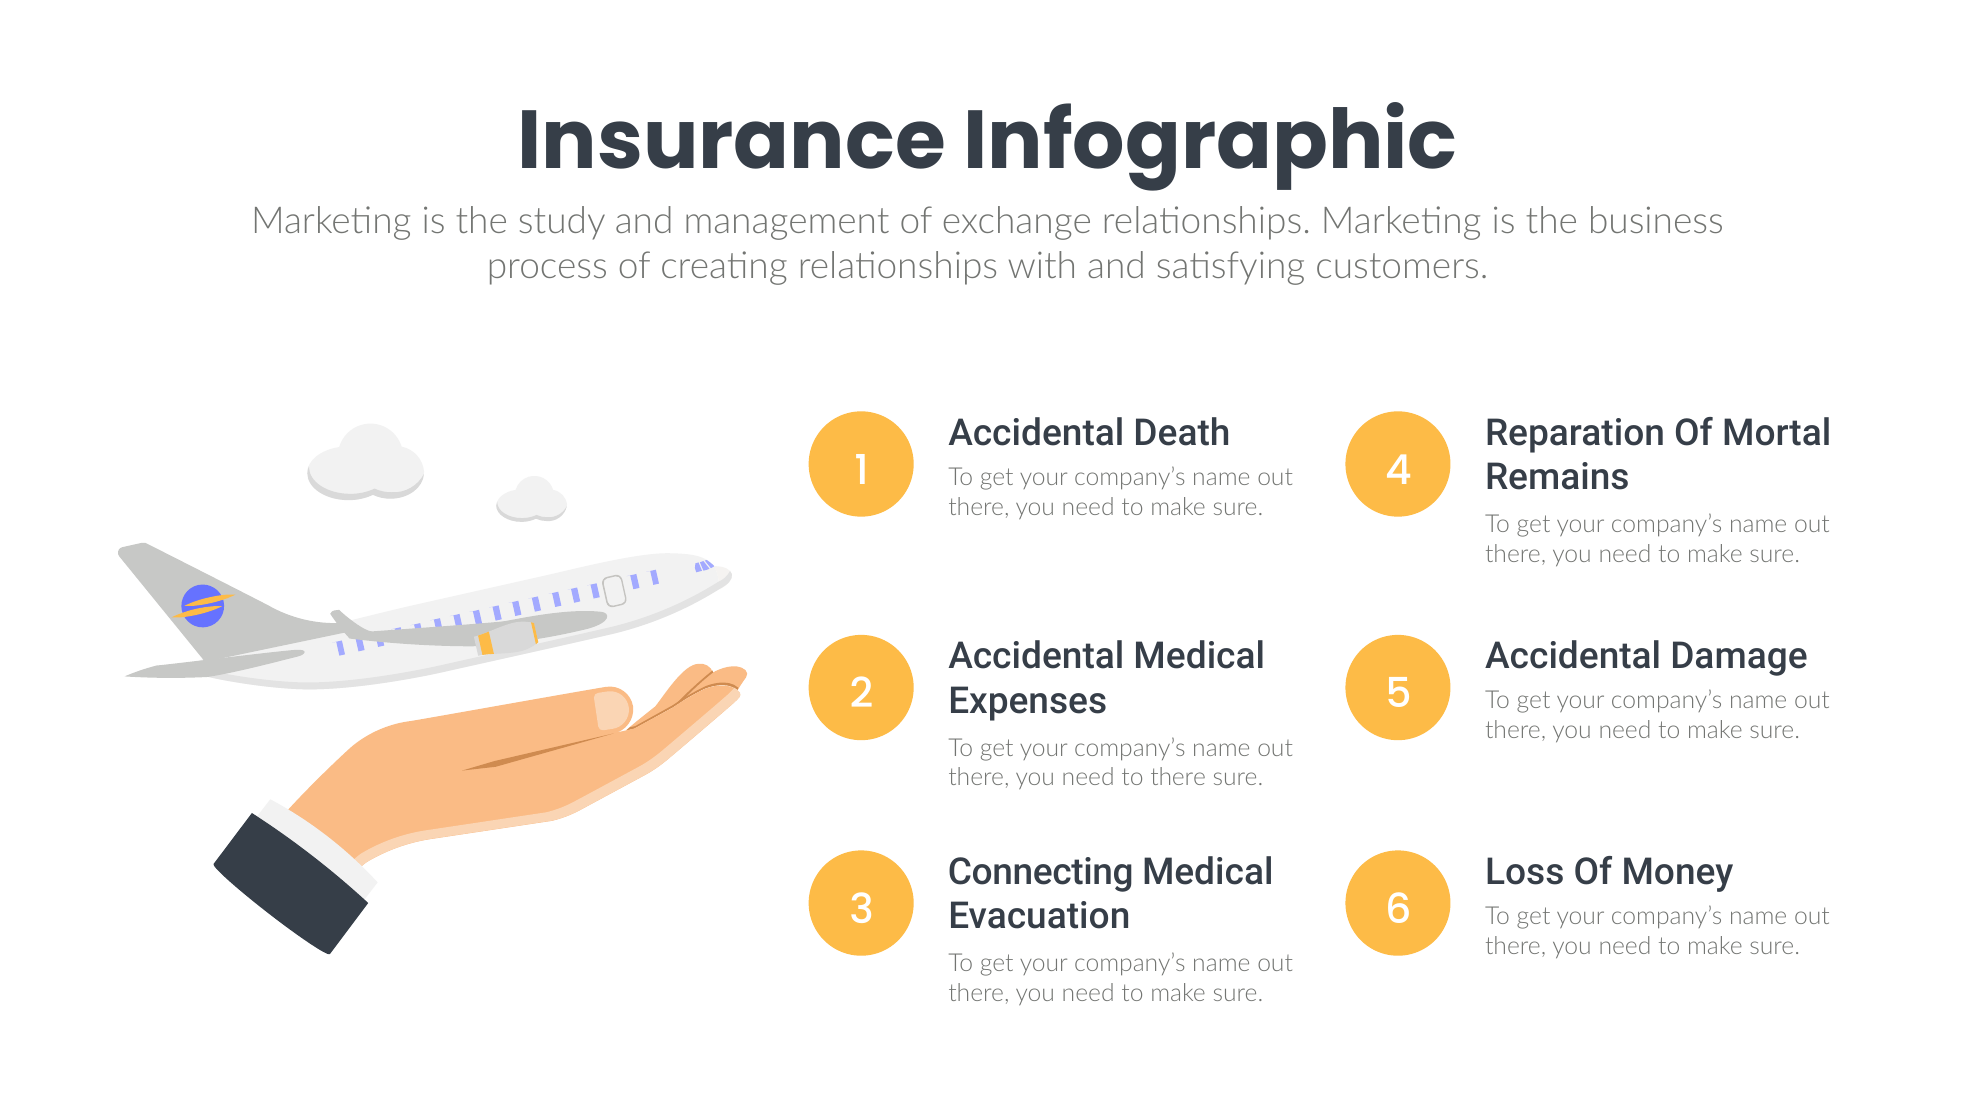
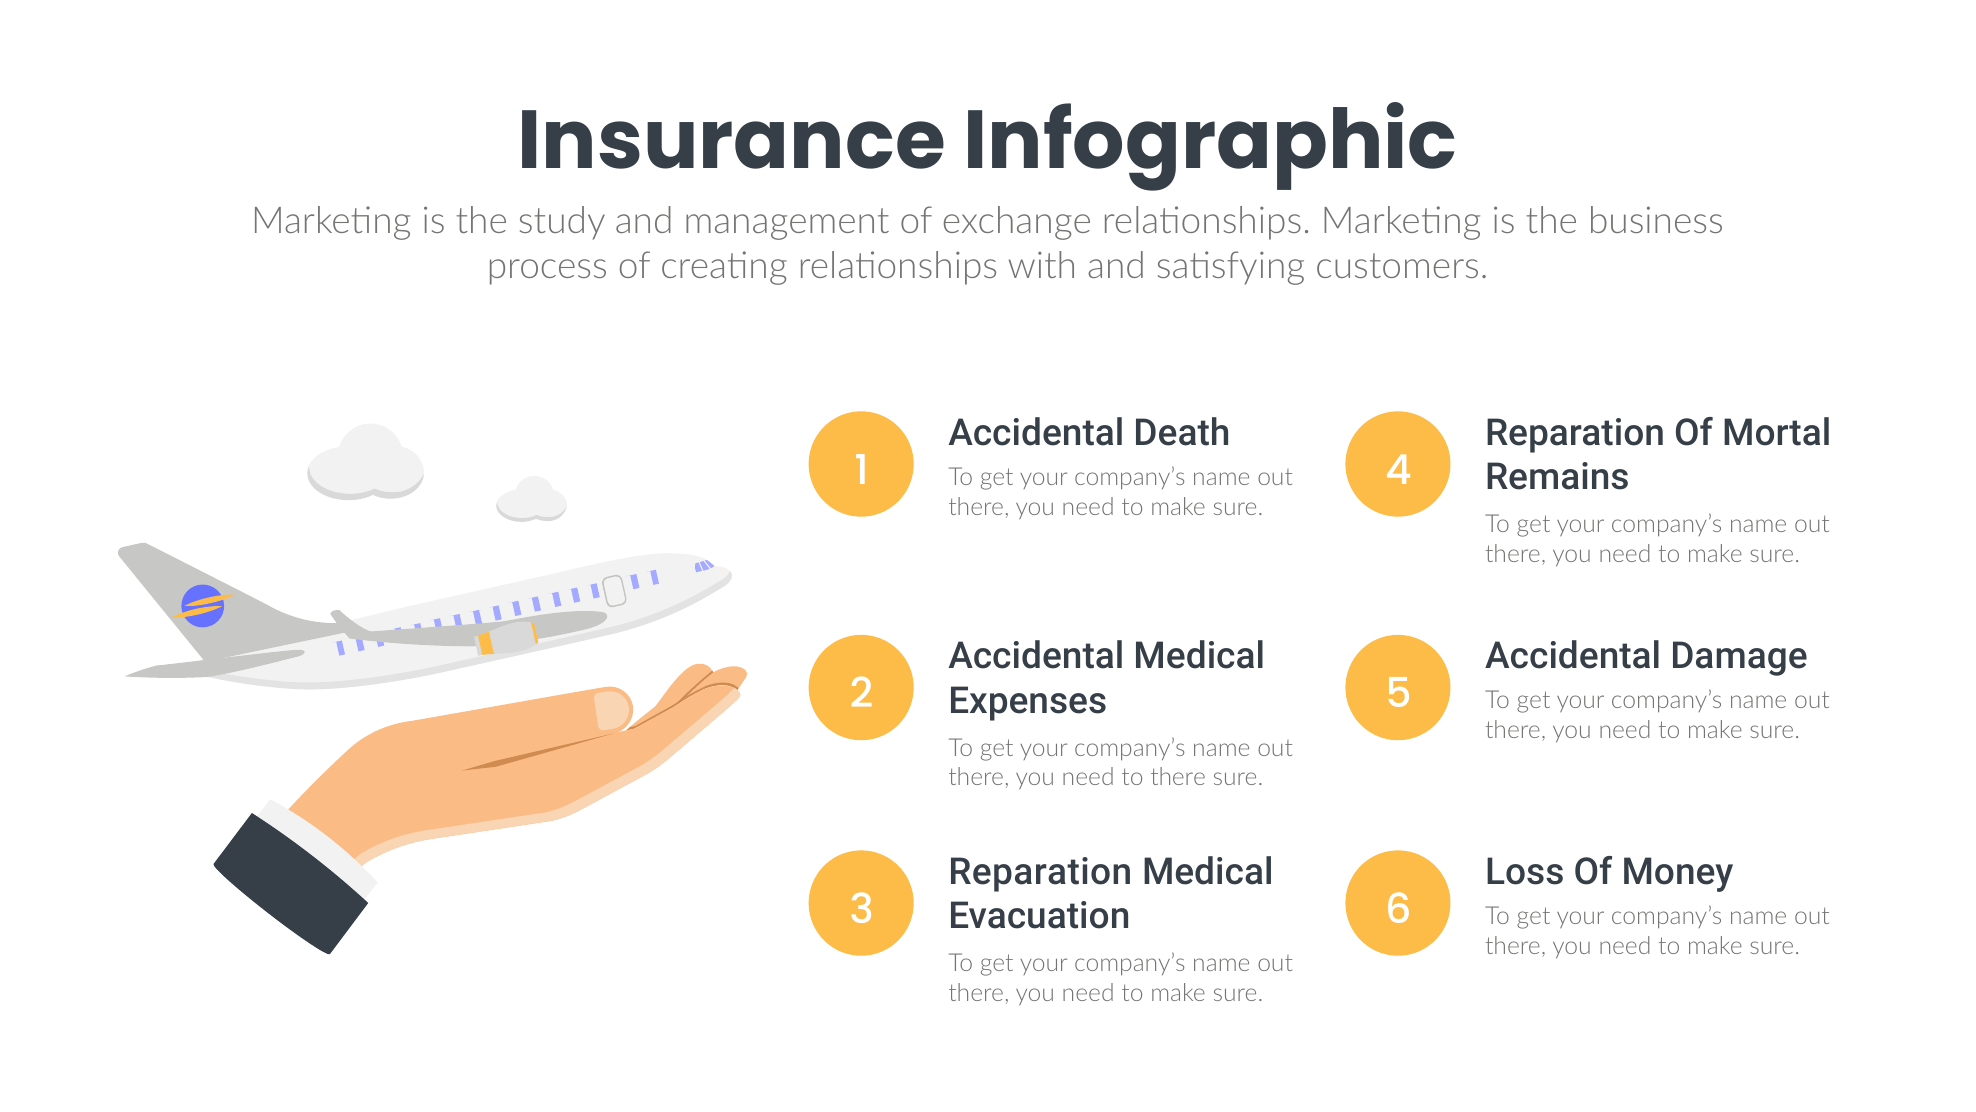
Connecting at (1041, 872): Connecting -> Reparation
